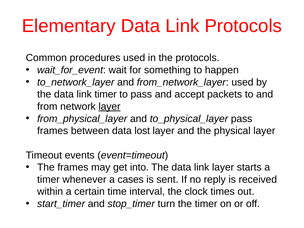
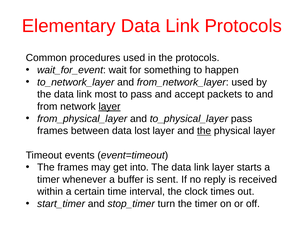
link timer: timer -> most
the at (204, 131) underline: none -> present
cases: cases -> buffer
